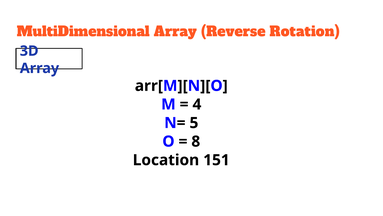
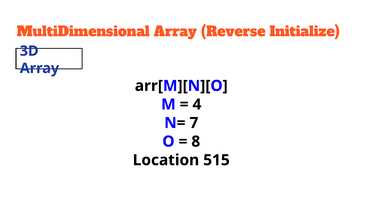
Rotation: Rotation -> Initialize
5: 5 -> 7
151: 151 -> 515
